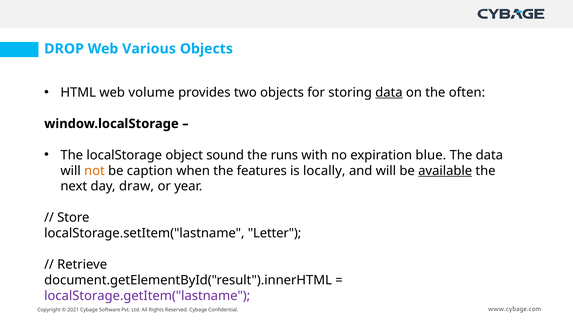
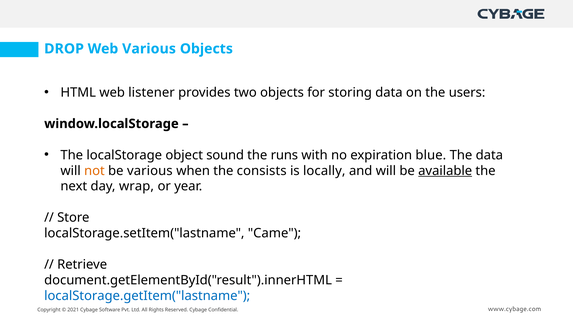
volume: volume -> listener
data at (389, 92) underline: present -> none
often: often -> users
be caption: caption -> various
features: features -> consists
draw: draw -> wrap
Letter: Letter -> Came
localStorage.getItem("lastname colour: purple -> blue
